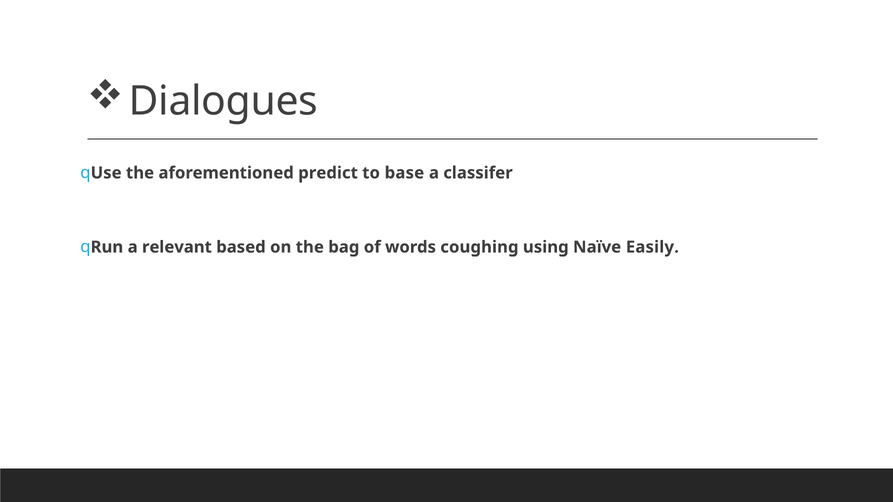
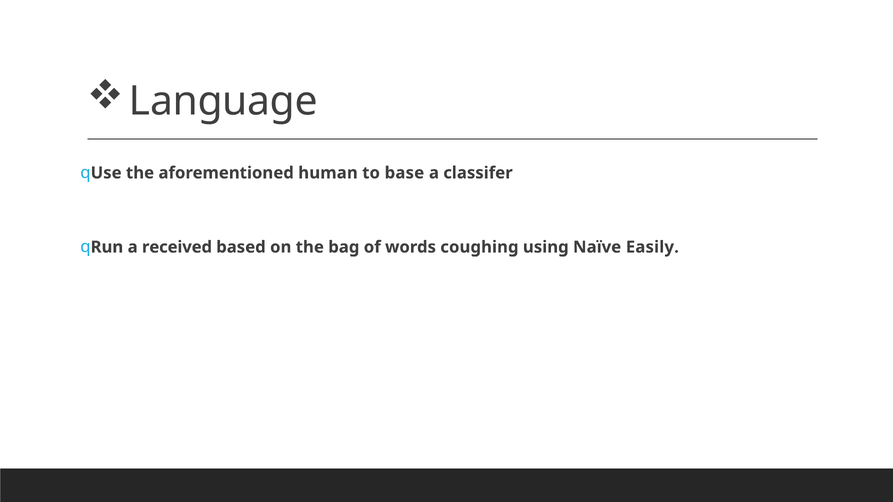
Dialogues: Dialogues -> Language
predict: predict -> human
relevant: relevant -> received
